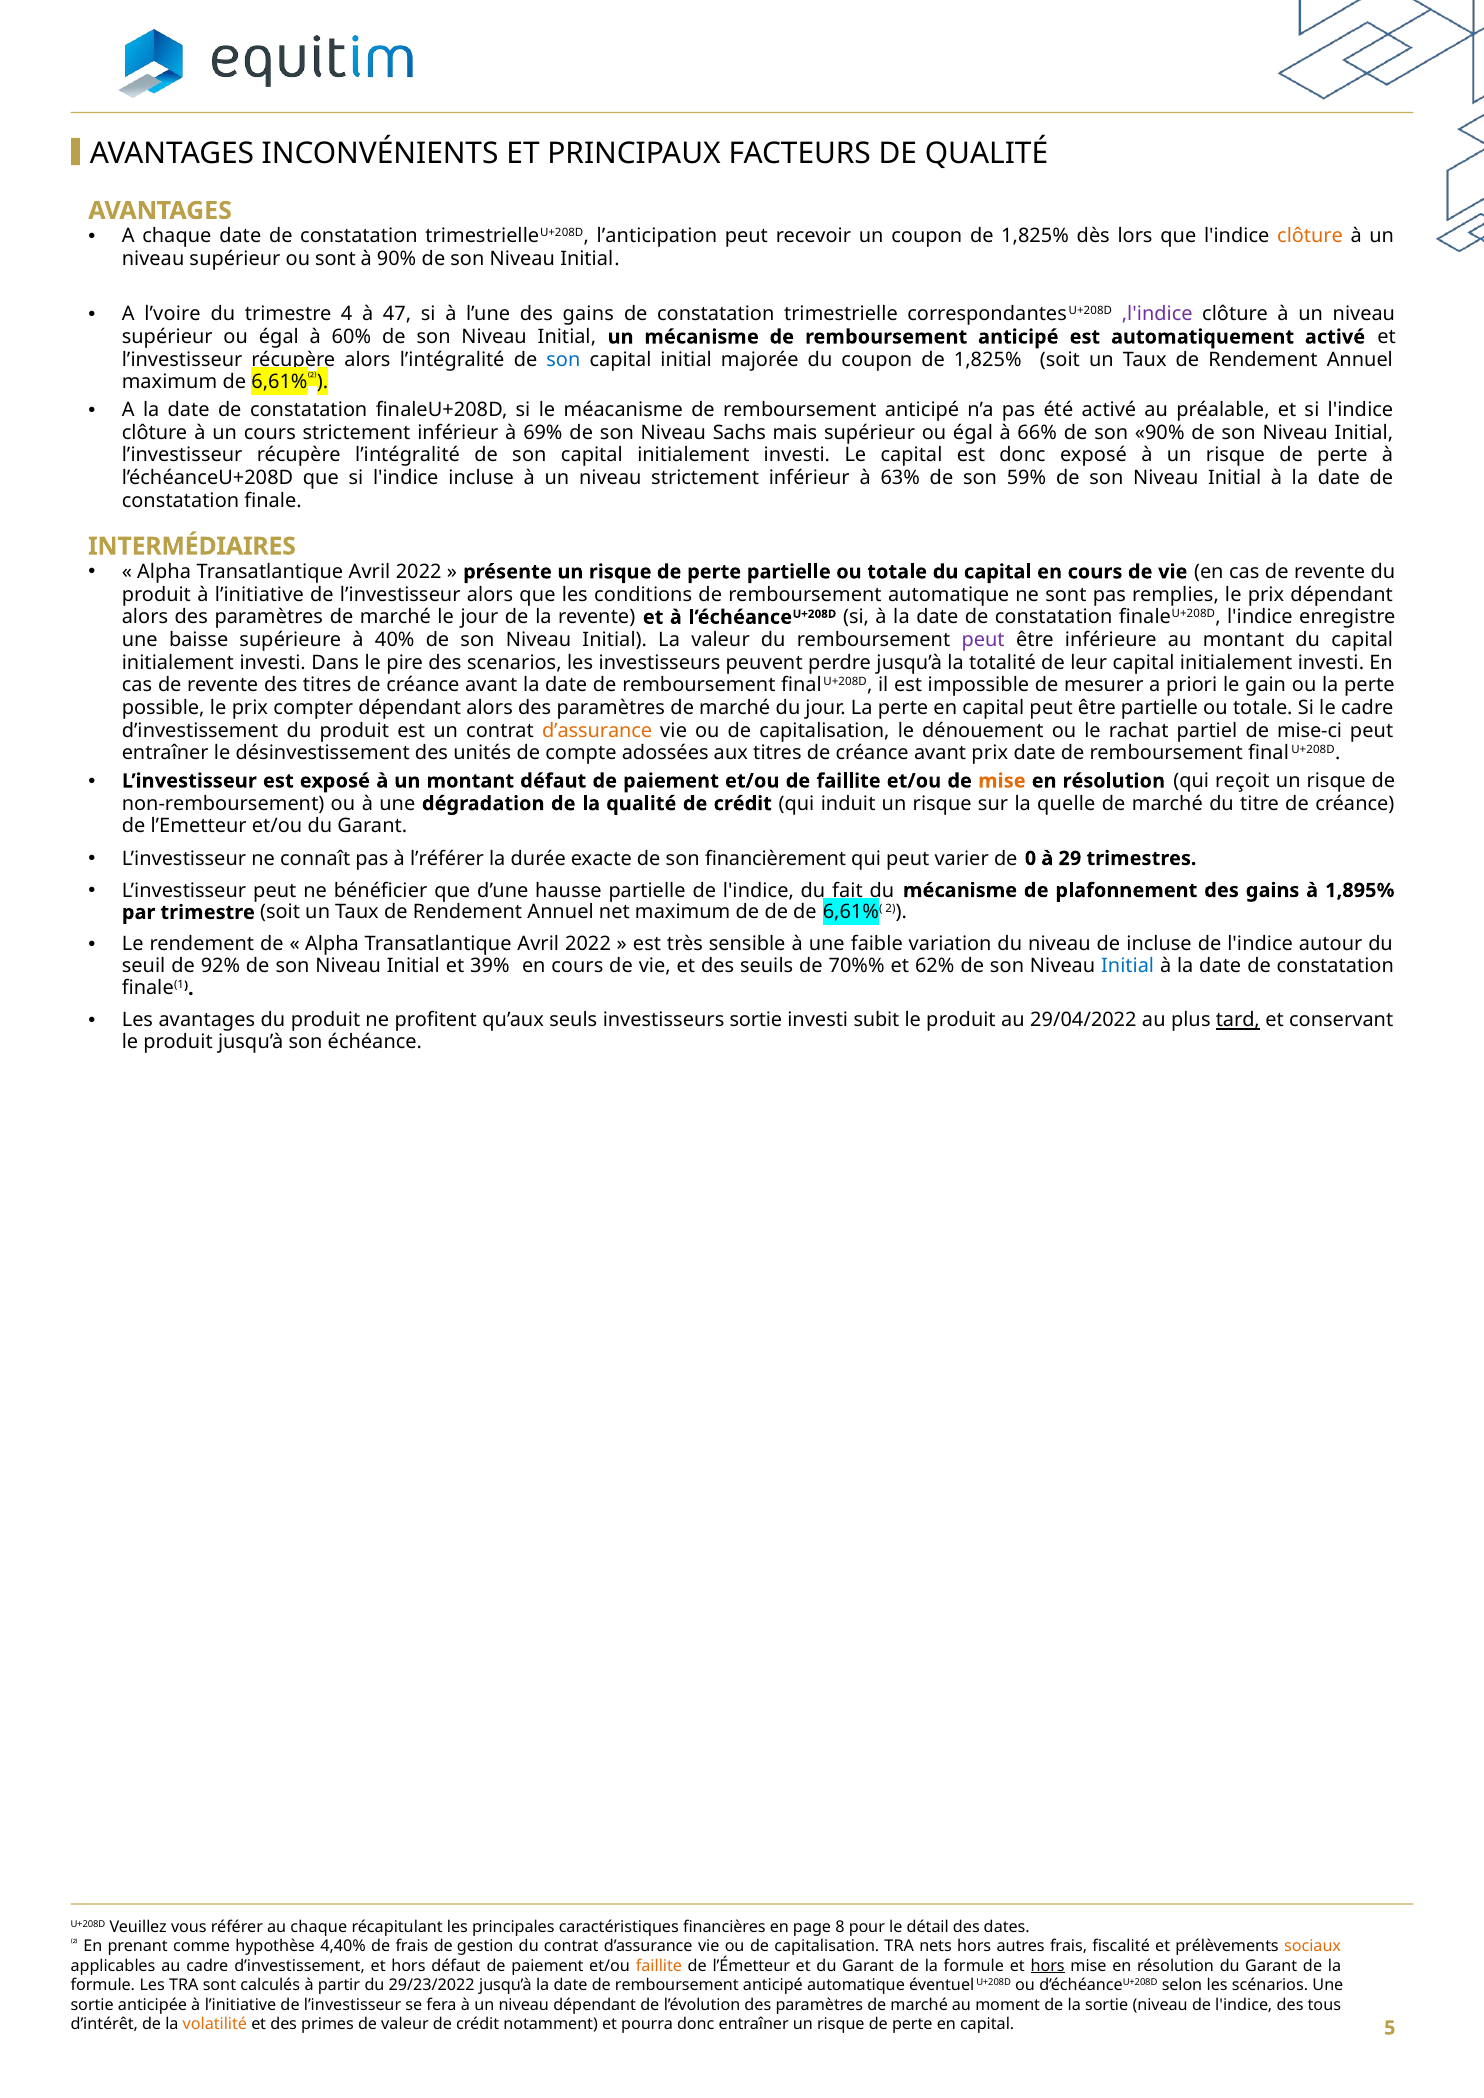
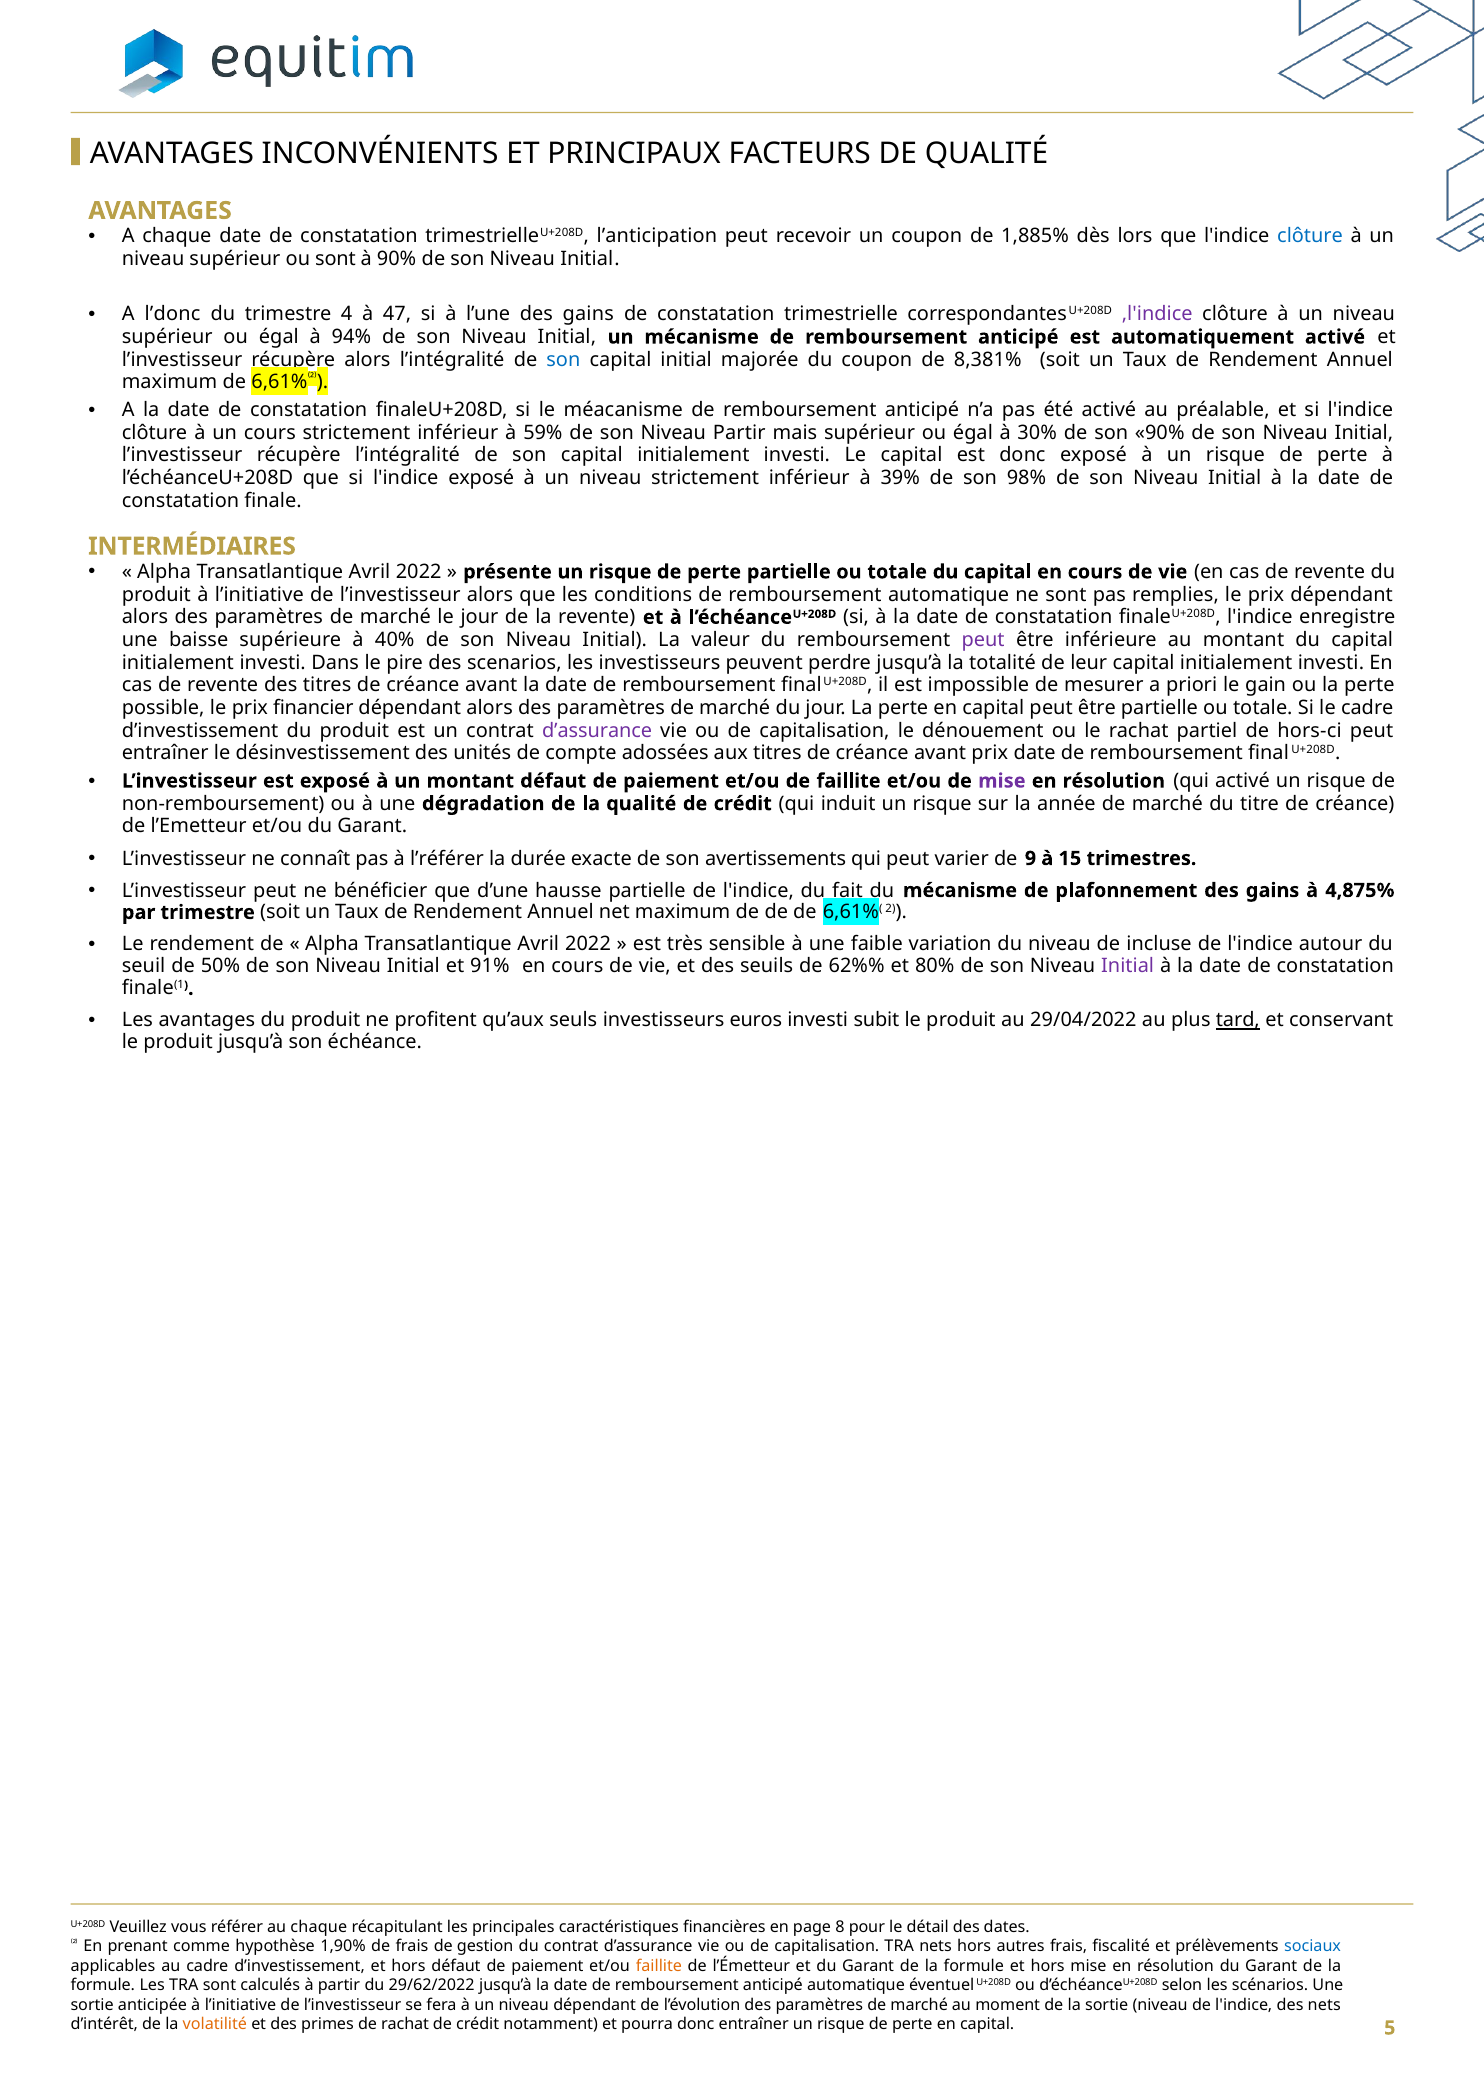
un coupon de 1,825%: 1,825% -> 1,885%
clôture at (1310, 236) colour: orange -> blue
l’voire: l’voire -> l’donc
60%: 60% -> 94%
du coupon de 1,825%: 1,825% -> 8,381%
69%: 69% -> 59%
Niveau Sachs: Sachs -> Partir
66%: 66% -> 30%
l'indice incluse: incluse -> exposé
63%: 63% -> 39%
59%: 59% -> 98%
compter: compter -> financier
d’assurance at (597, 731) colour: orange -> purple
mise-ci: mise-ci -> hors-ci
mise at (1002, 781) colour: orange -> purple
qui reçoit: reçoit -> activé
quelle: quelle -> année
financièrement: financièrement -> avertissements
0: 0 -> 9
29: 29 -> 15
1,895%: 1,895% -> 4,875%
92%: 92% -> 50%
39%: 39% -> 91%
70%%: 70%% -> 62%%
62%: 62% -> 80%
Initial at (1128, 967) colour: blue -> purple
investisseurs sortie: sortie -> euros
4,40%: 4,40% -> 1,90%
sociaux colour: orange -> blue
hors at (1048, 1967) underline: present -> none
29/23/2022: 29/23/2022 -> 29/62/2022
des tous: tous -> nets
de valeur: valeur -> rachat
